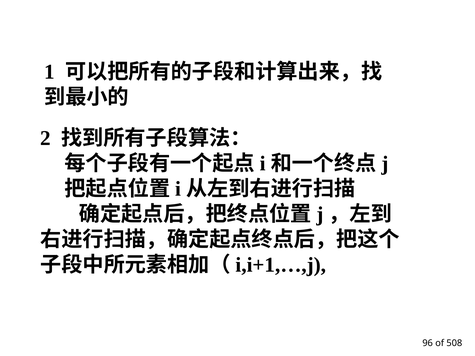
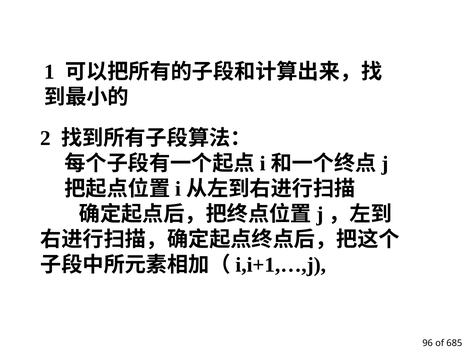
508: 508 -> 685
